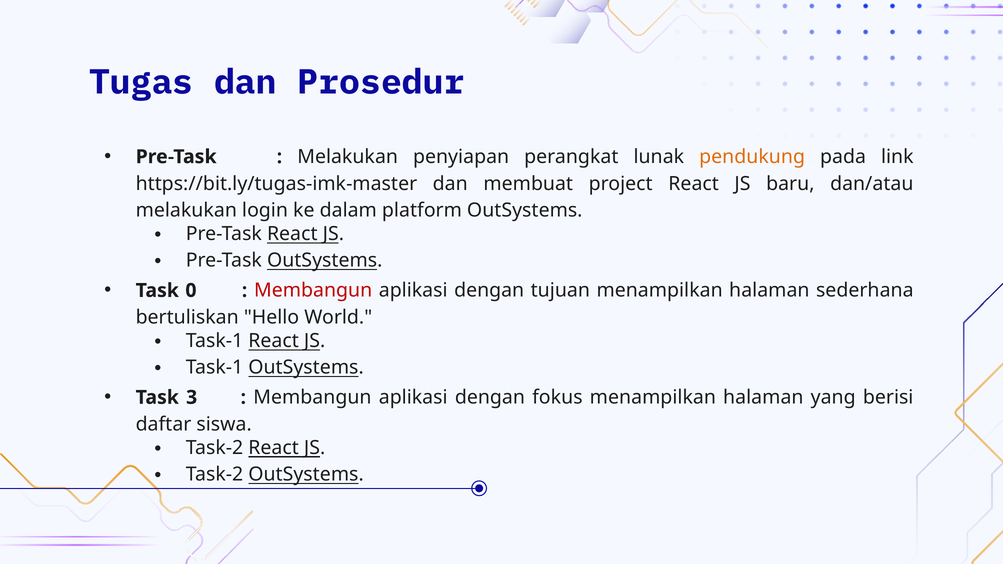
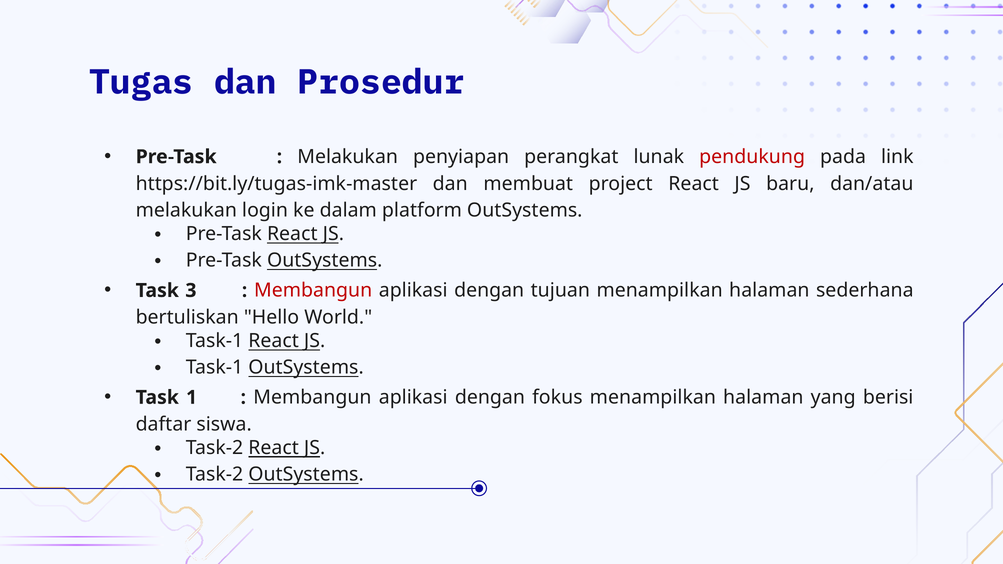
pendukung colour: orange -> red
0: 0 -> 3
3: 3 -> 1
